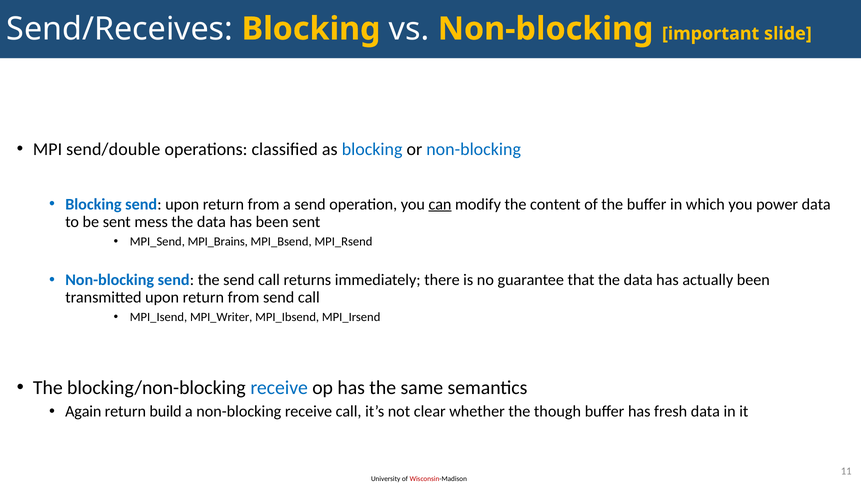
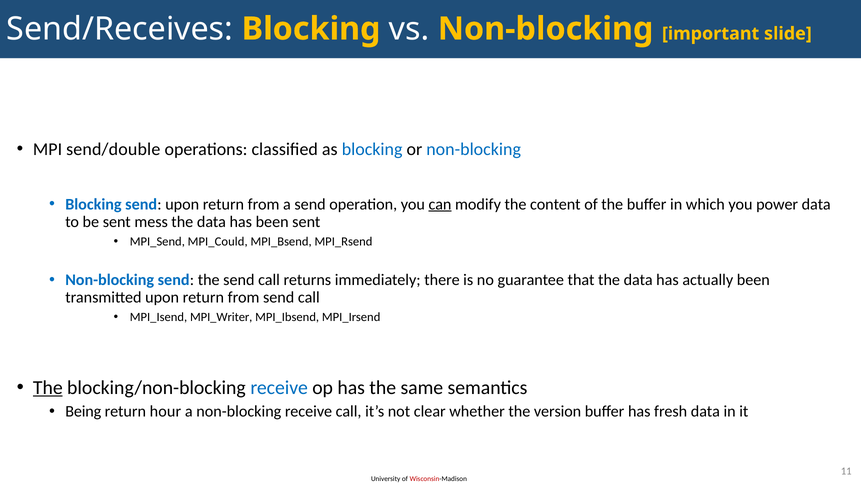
MPI_Brains: MPI_Brains -> MPI_Could
The at (48, 387) underline: none -> present
Again: Again -> Being
build: build -> hour
though: though -> version
